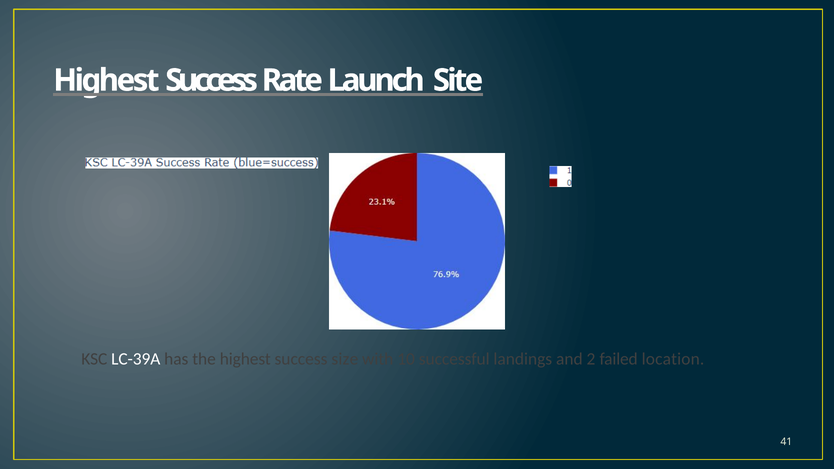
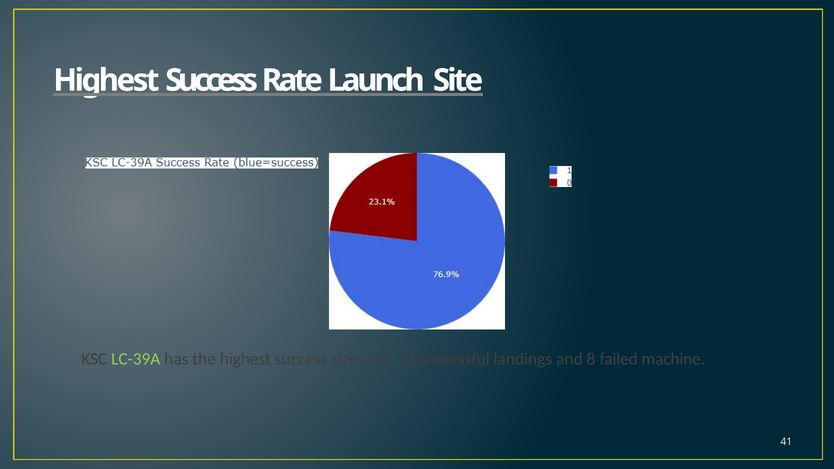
LC-39A colour: white -> light green
2: 2 -> 8
location: location -> machine
